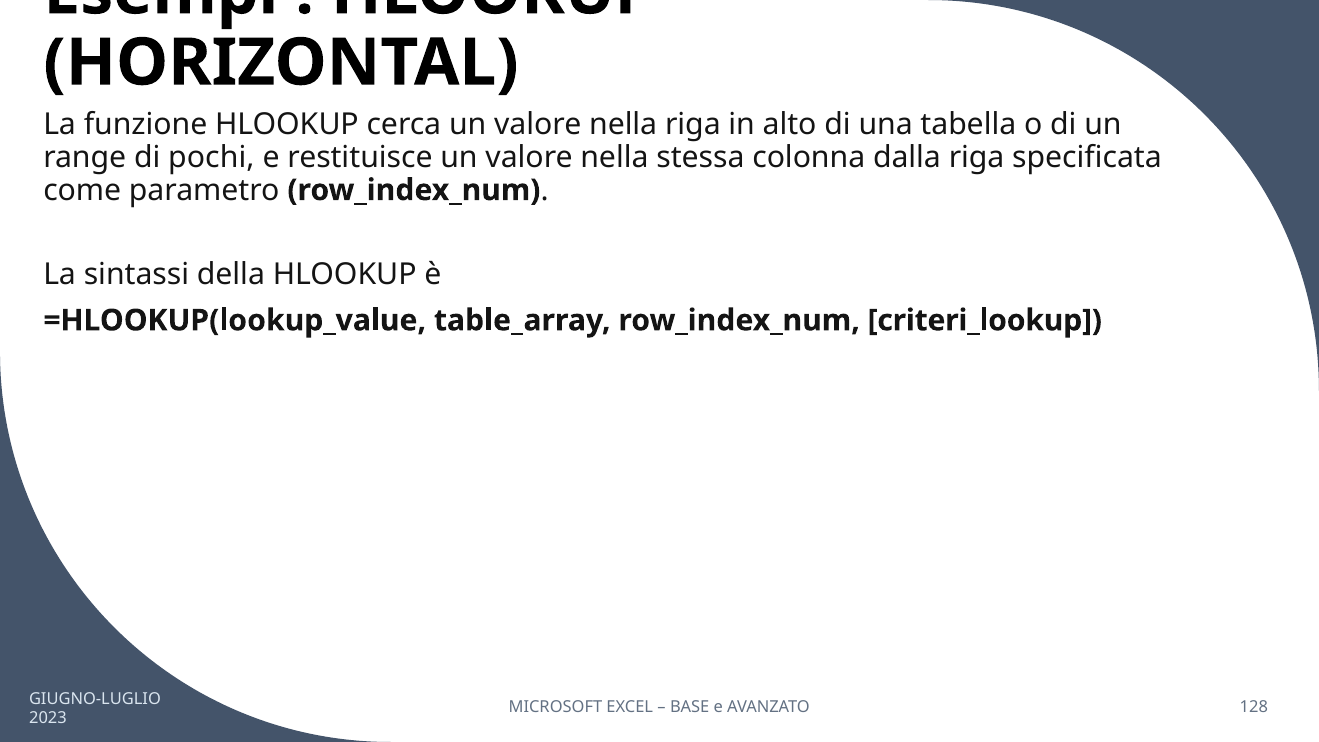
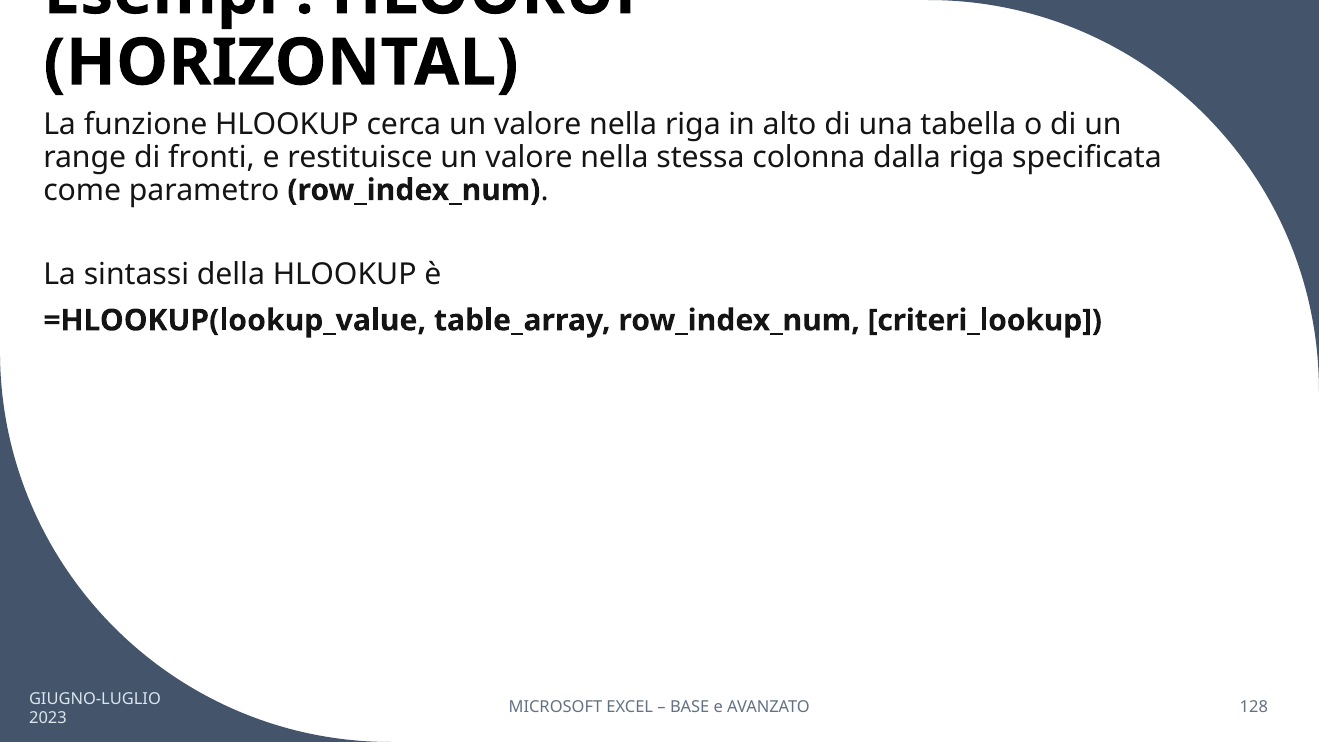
pochi: pochi -> fronti
